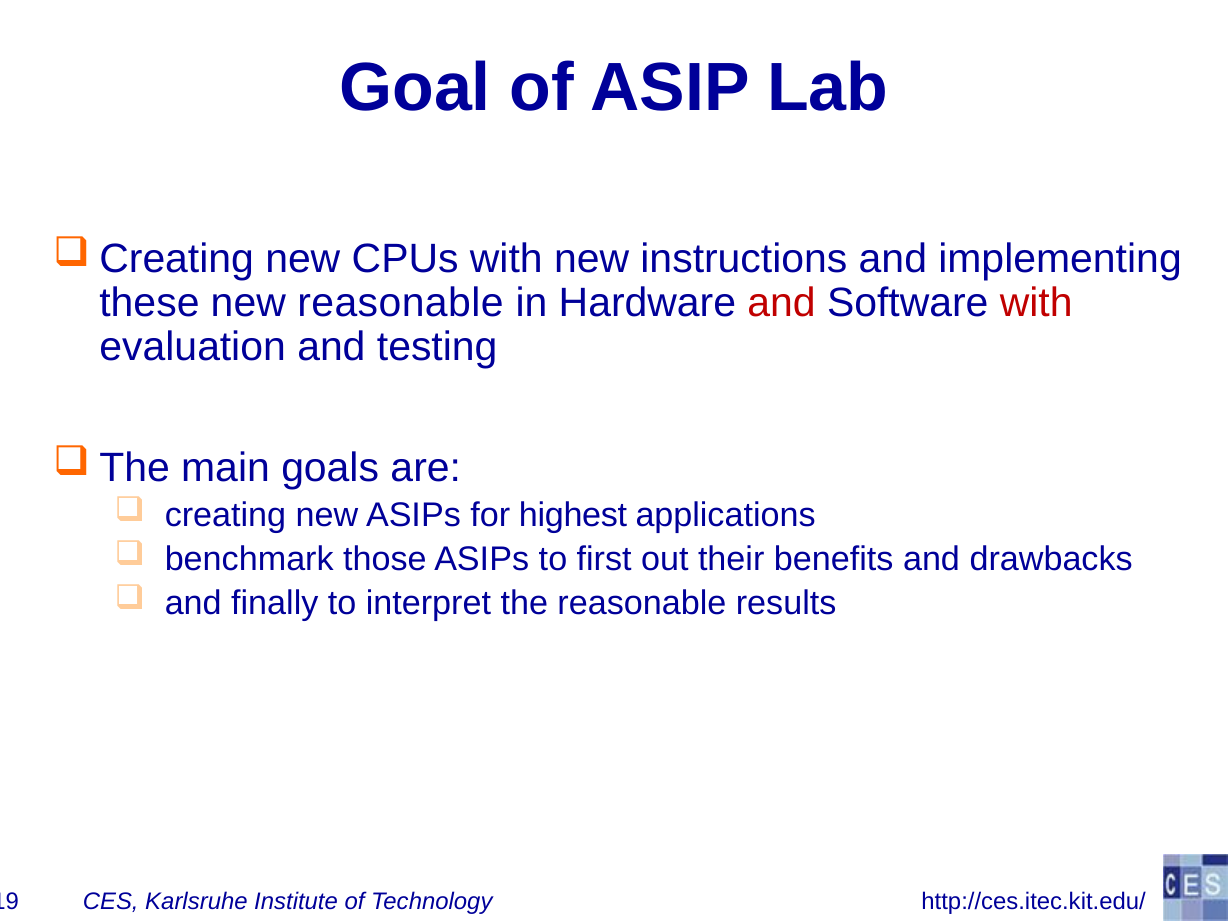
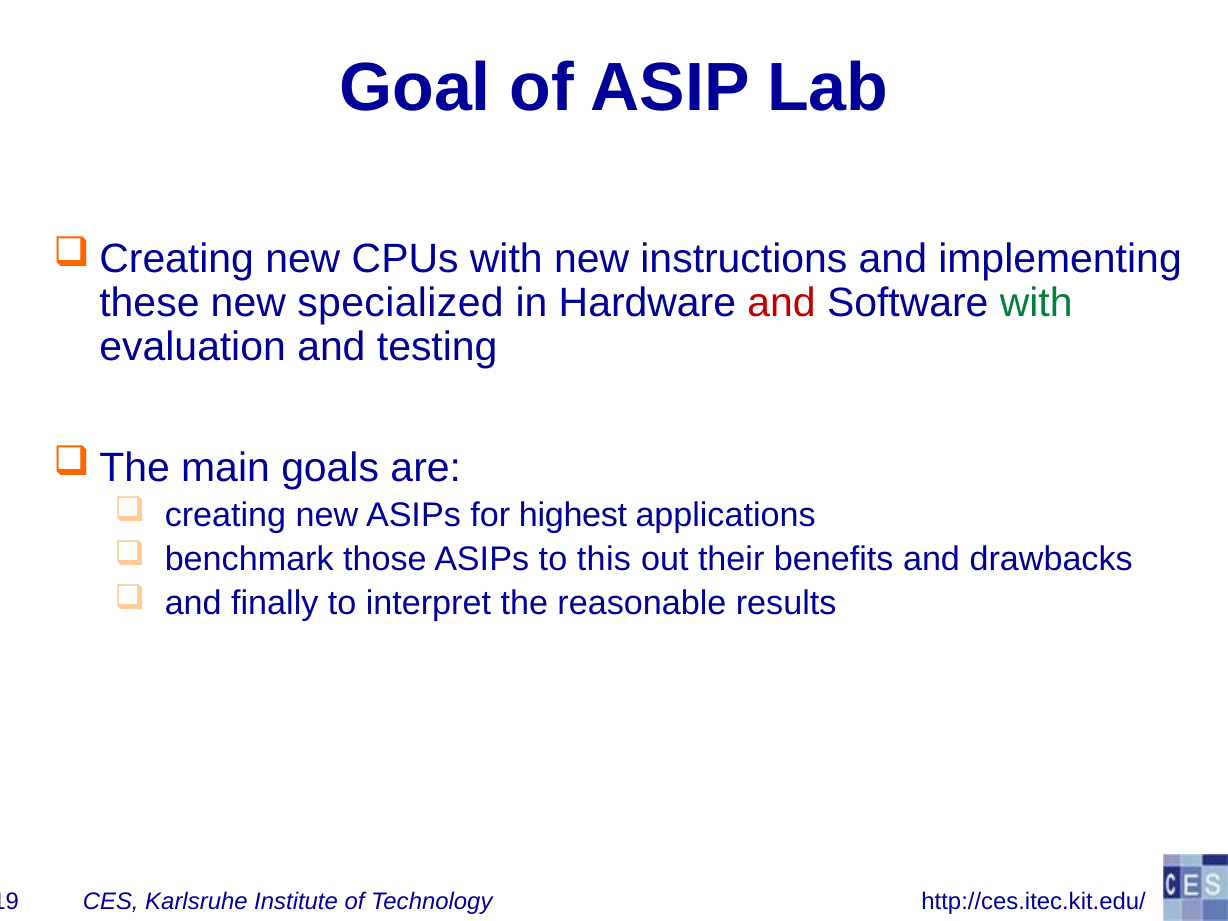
new reasonable: reasonable -> specialized
with at (1036, 303) colour: red -> green
first: first -> this
